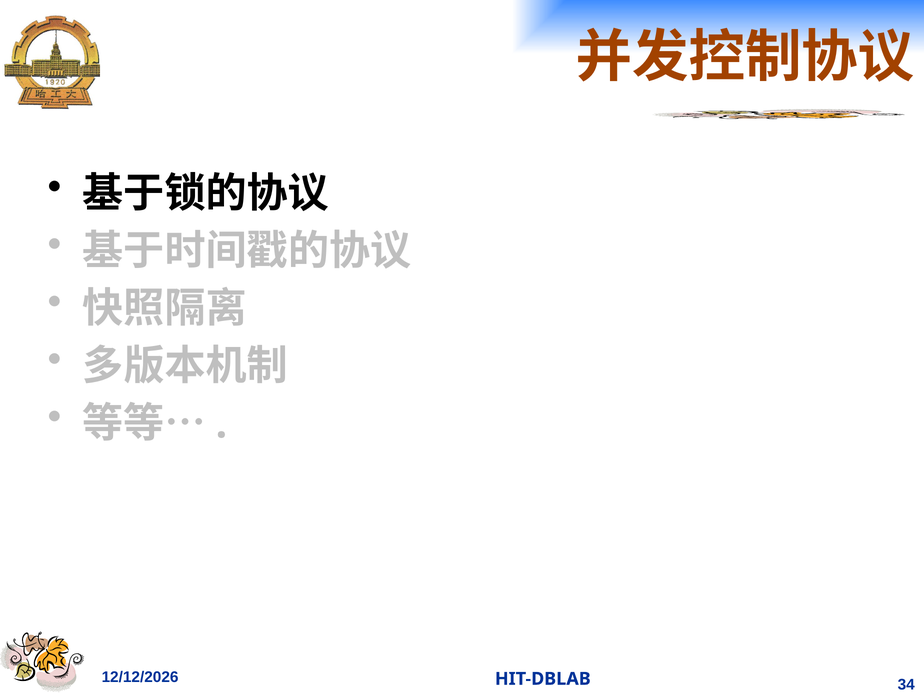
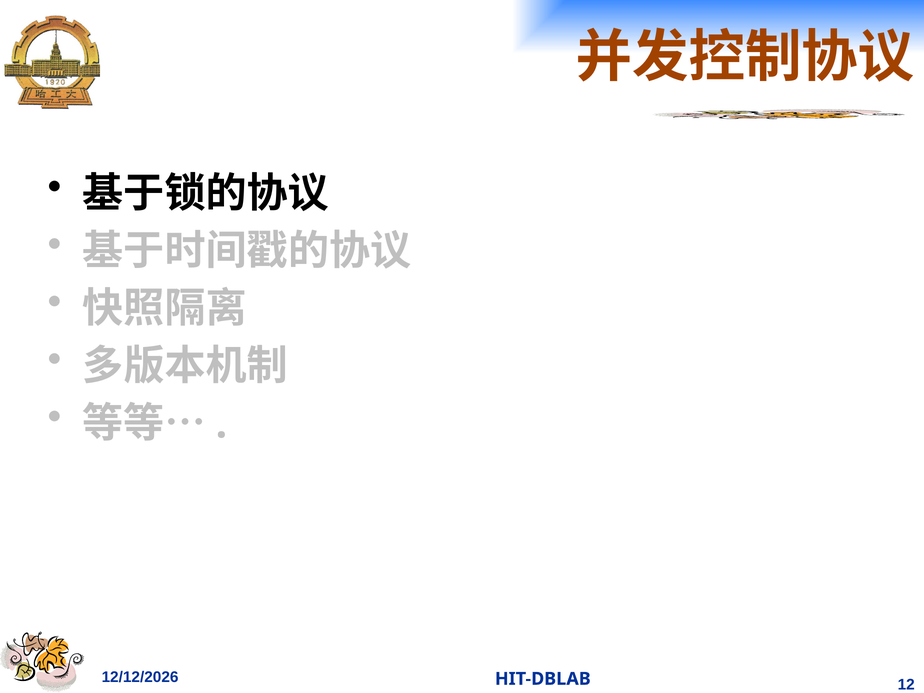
34: 34 -> 12
